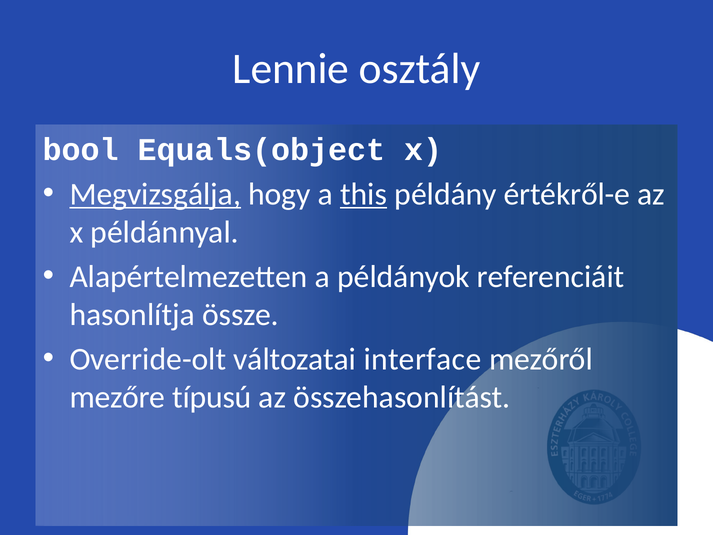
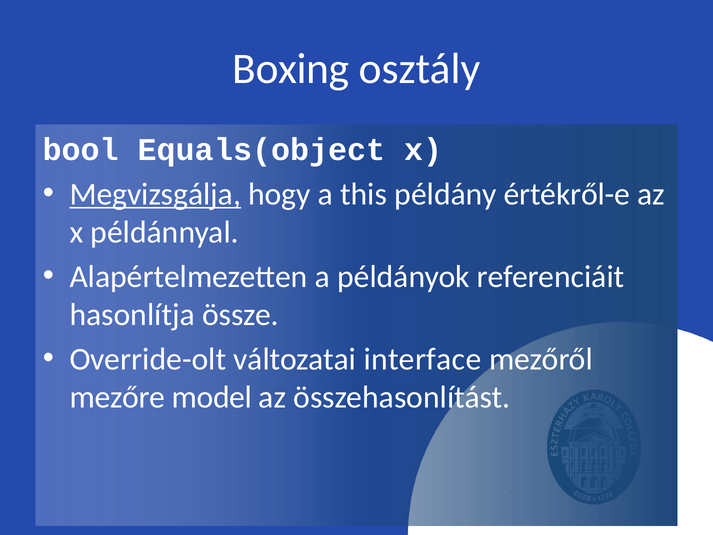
Lennie: Lennie -> Boxing
this underline: present -> none
típusú: típusú -> model
